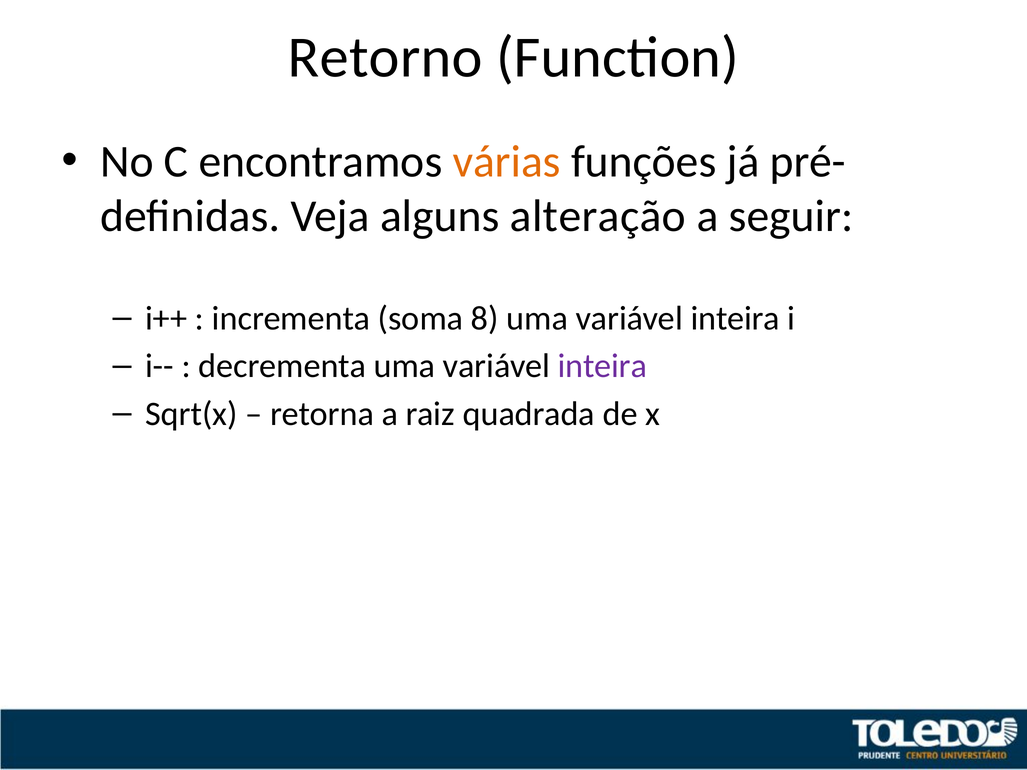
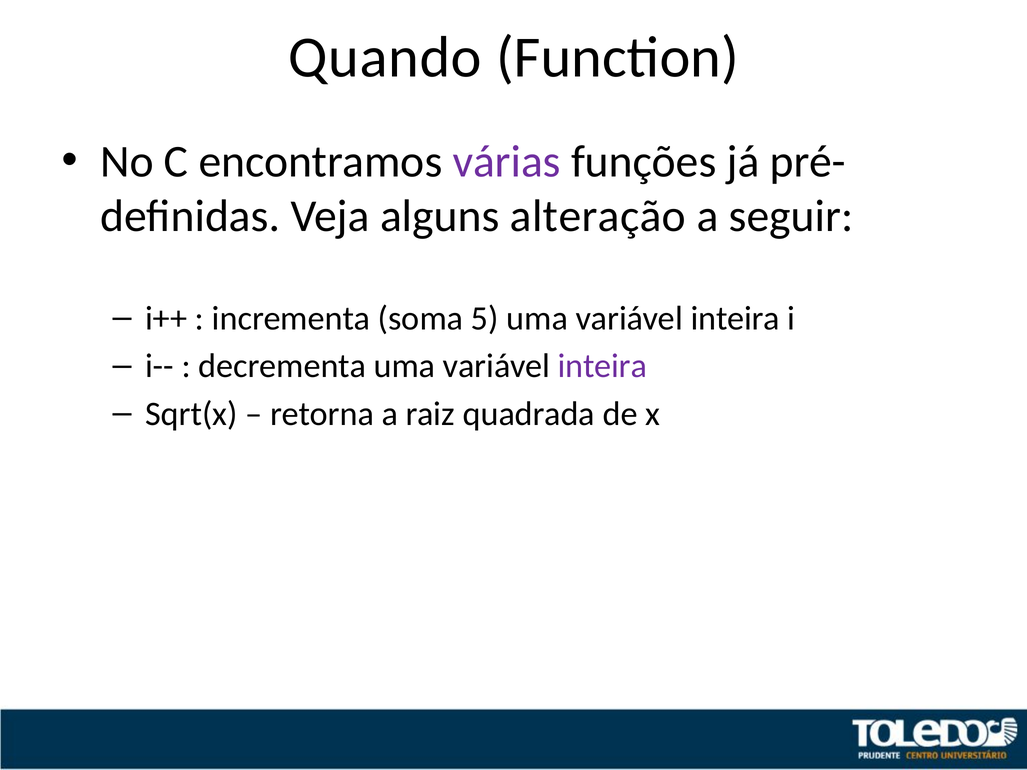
Retorno: Retorno -> Quando
várias colour: orange -> purple
8: 8 -> 5
